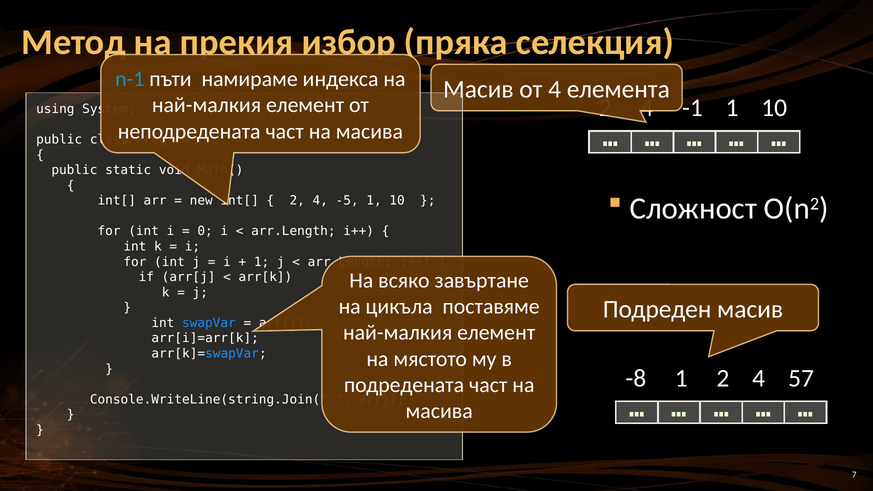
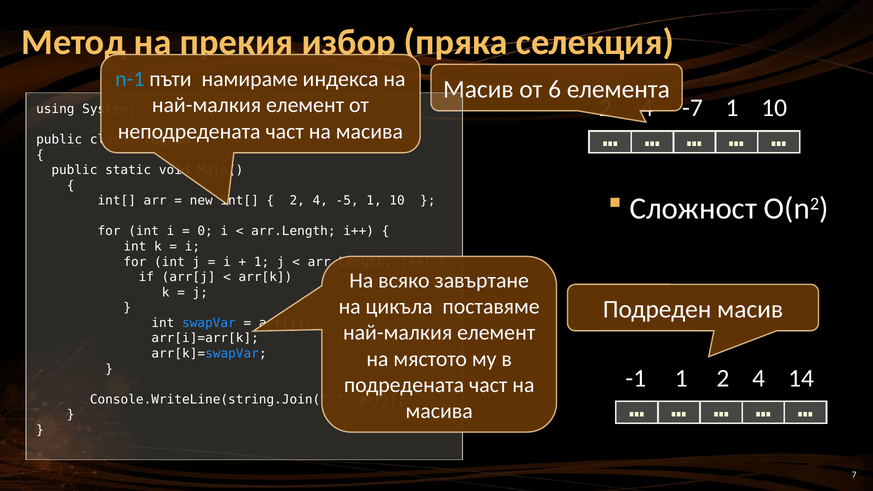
от 4: 4 -> 6
-1: -1 -> -7
-8: -8 -> -1
57: 57 -> 14
